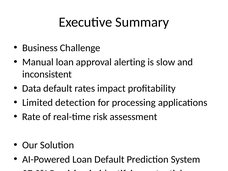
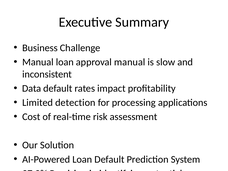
approval alerting: alerting -> manual
Rate: Rate -> Cost
